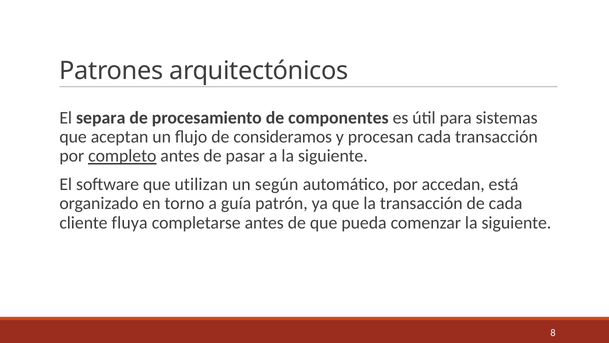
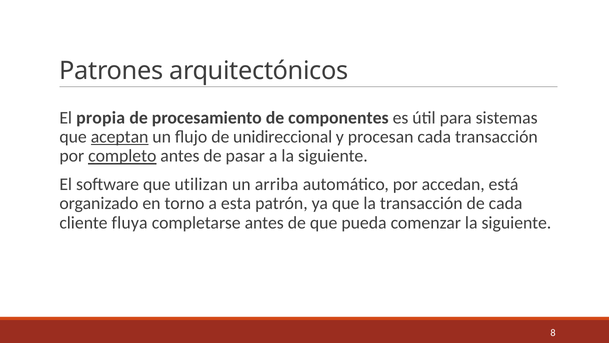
separa: separa -> propia
aceptan underline: none -> present
consideramos: consideramos -> unidireccional
según: según -> arriba
guía: guía -> esta
